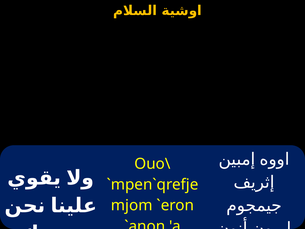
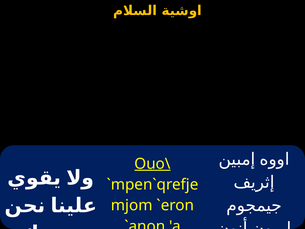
Ouo\ underline: none -> present
